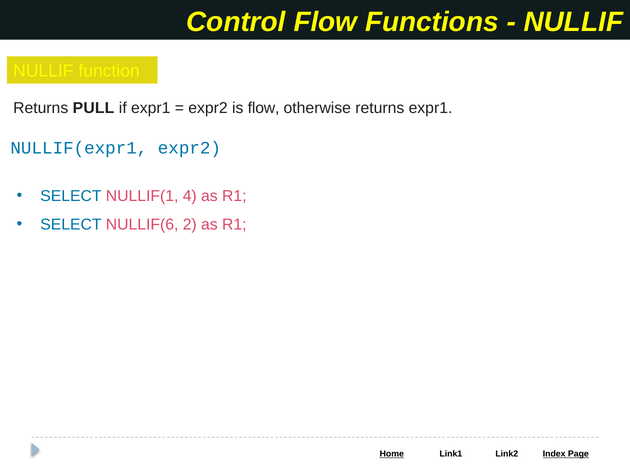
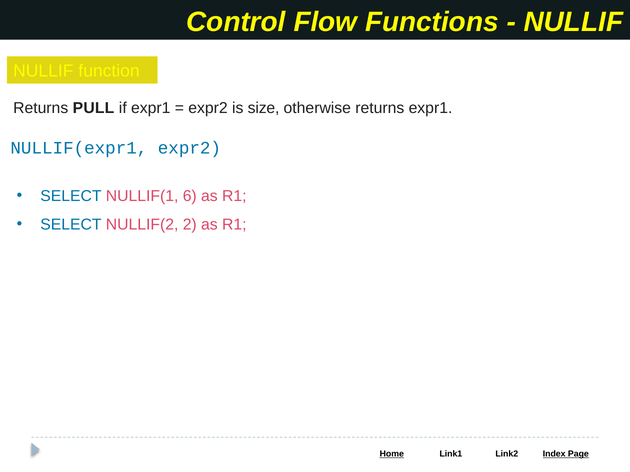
is flow: flow -> size
4: 4 -> 6
NULLIF(6: NULLIF(6 -> NULLIF(2
